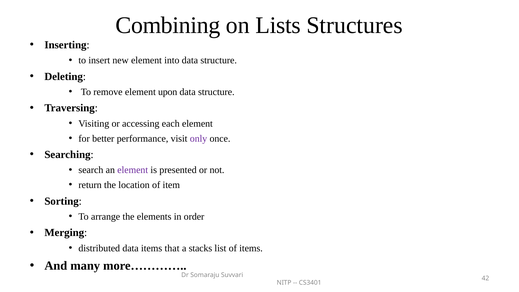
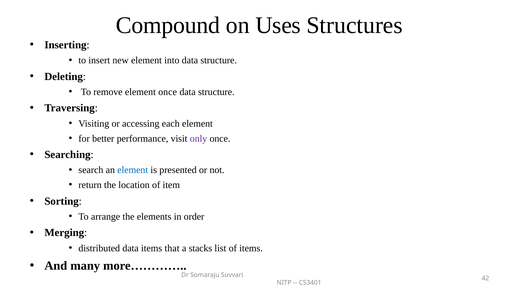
Combining: Combining -> Compound
Lists: Lists -> Uses
element upon: upon -> once
element at (133, 170) colour: purple -> blue
